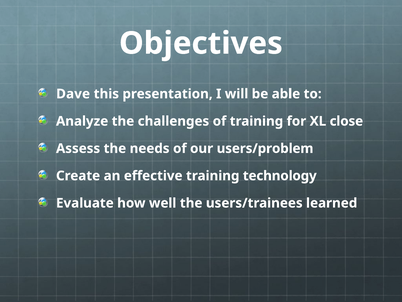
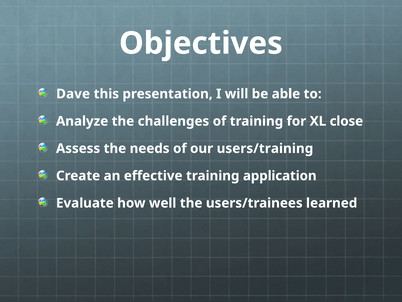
users/problem: users/problem -> users/training
technology: technology -> application
